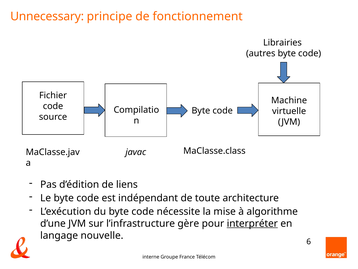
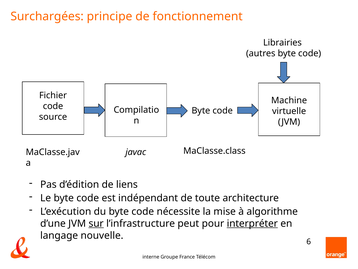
Unnecessary: Unnecessary -> Surchargées
sur underline: none -> present
gère: gère -> peut
